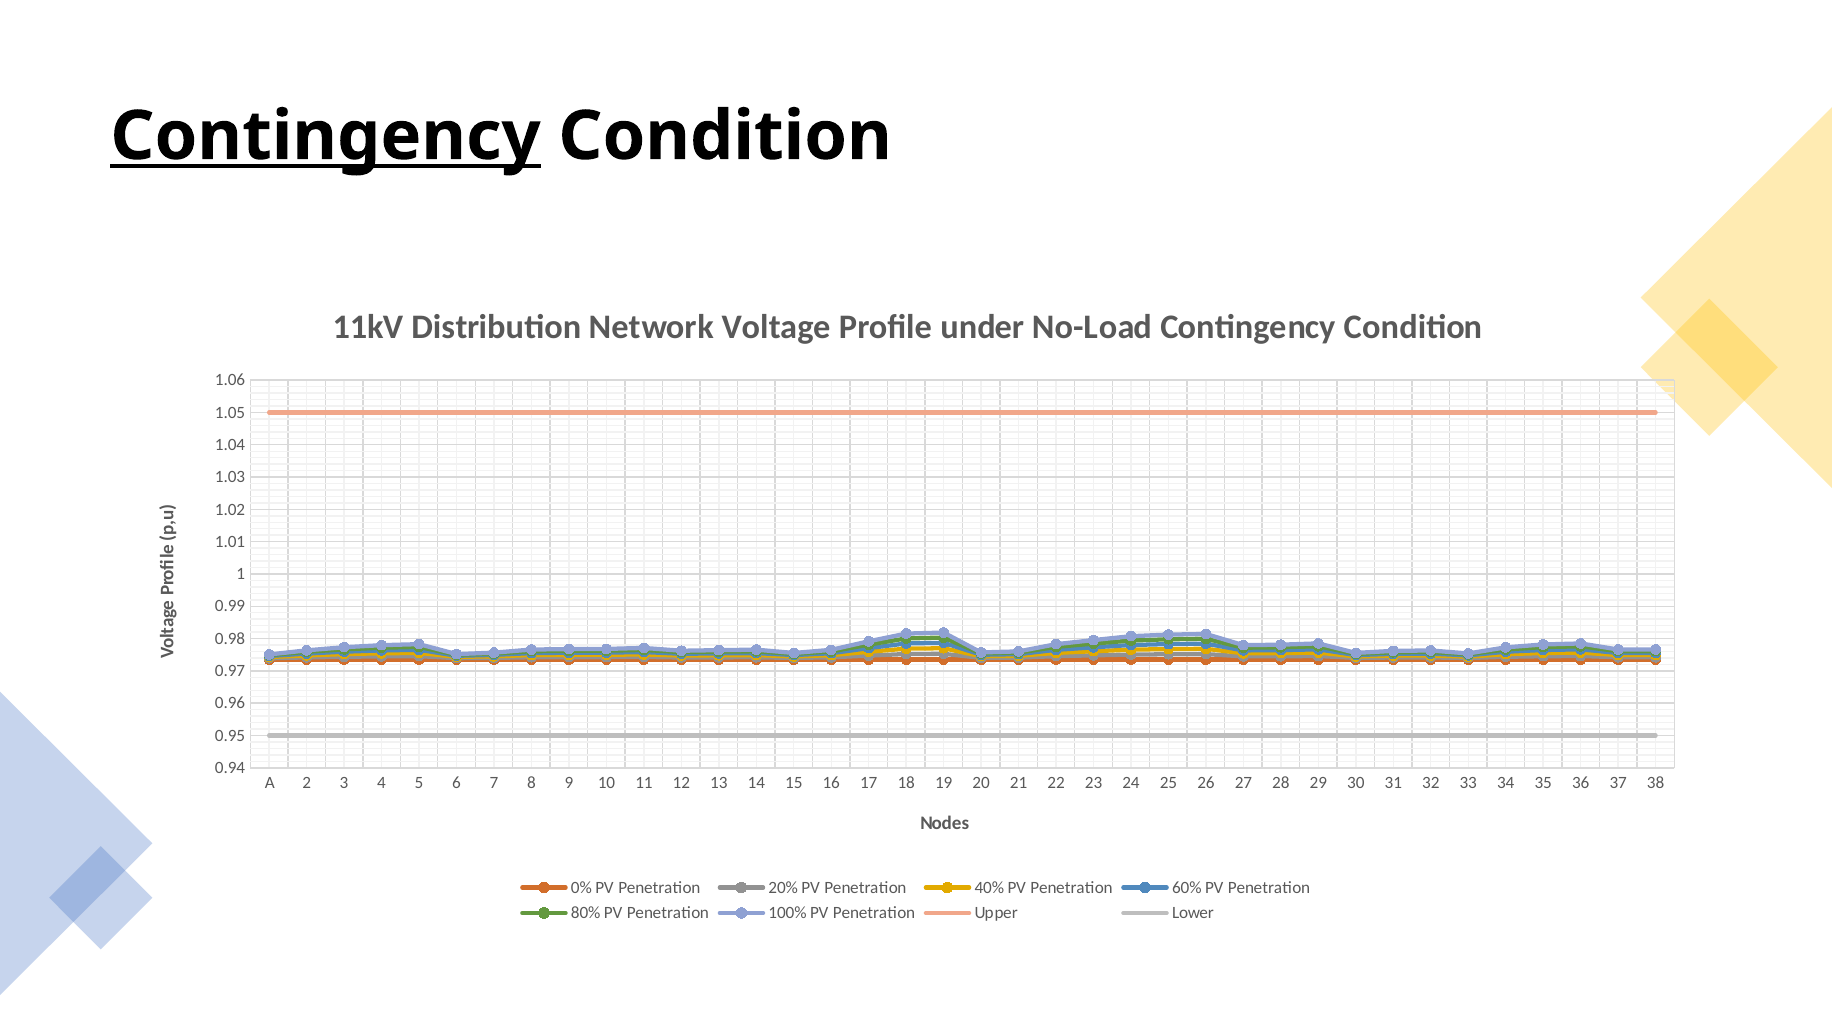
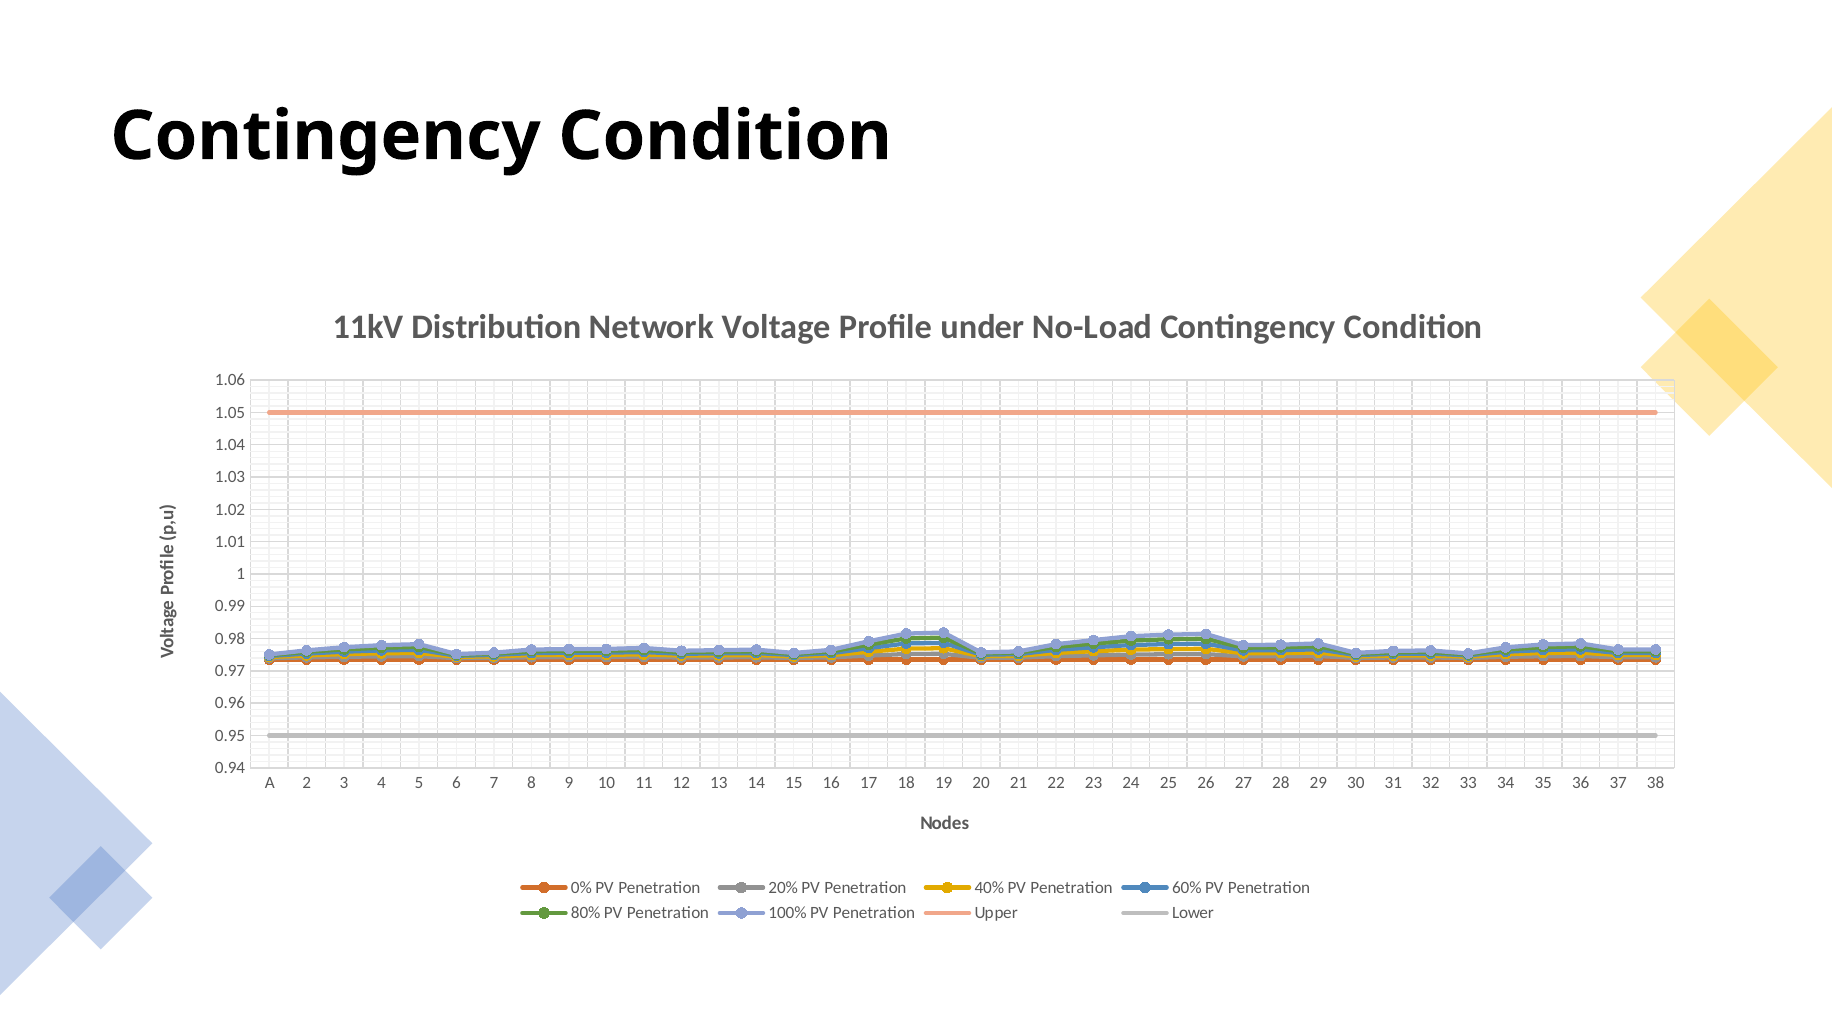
Contingency at (326, 136) underline: present -> none
